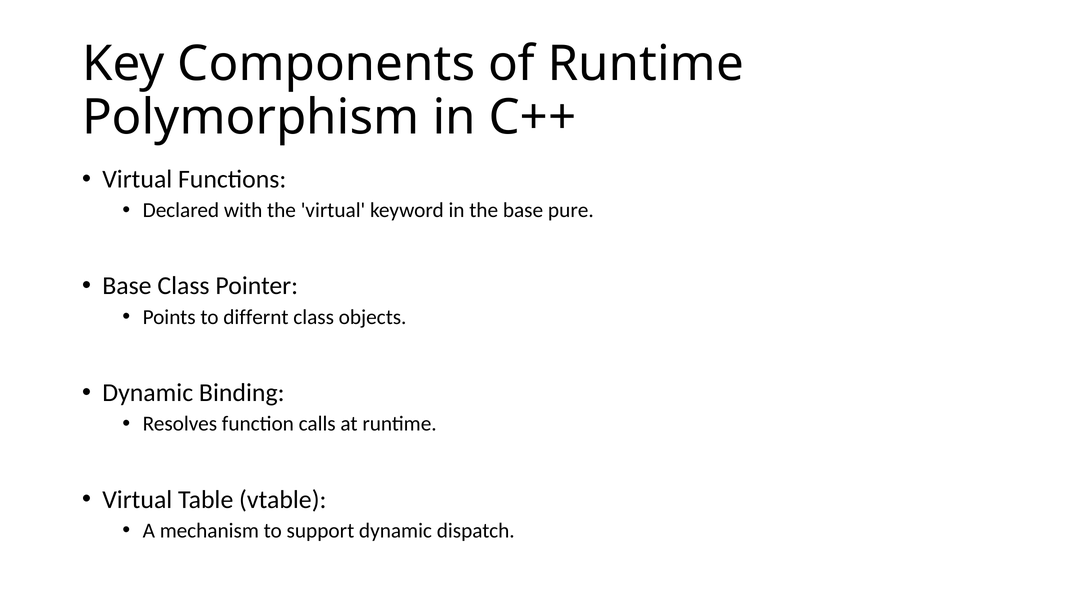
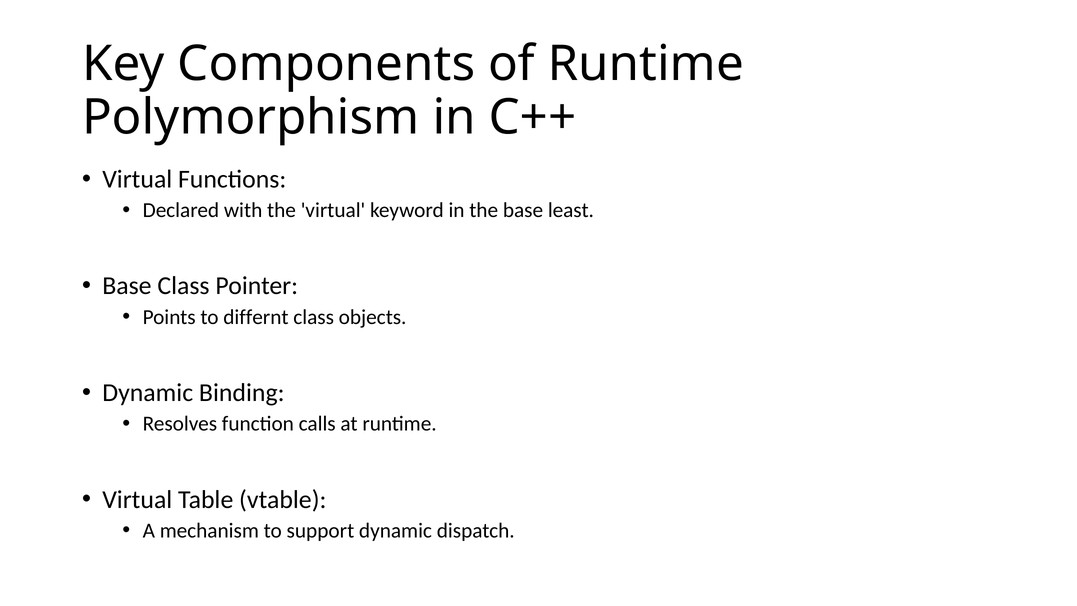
pure: pure -> least
